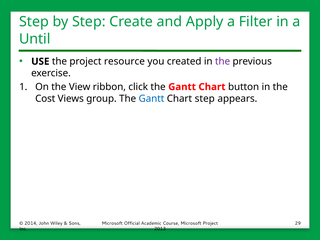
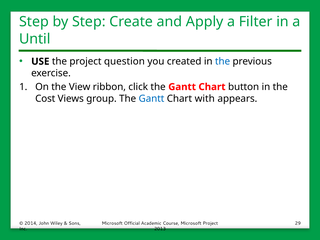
resource: resource -> question
the at (223, 61) colour: purple -> blue
Chart step: step -> with
